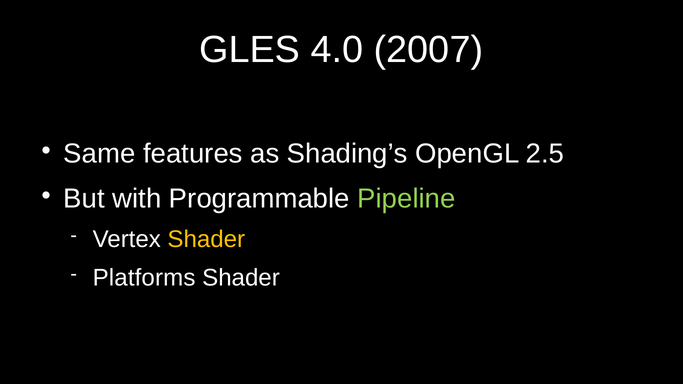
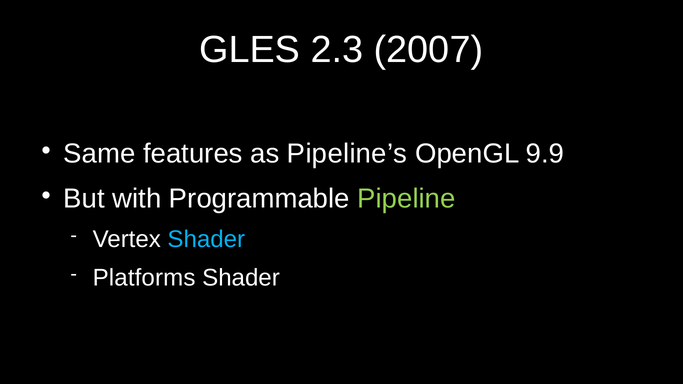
4.0: 4.0 -> 2.3
Shading’s: Shading’s -> Pipeline’s
2.5: 2.5 -> 9.9
Shader at (206, 239) colour: yellow -> light blue
